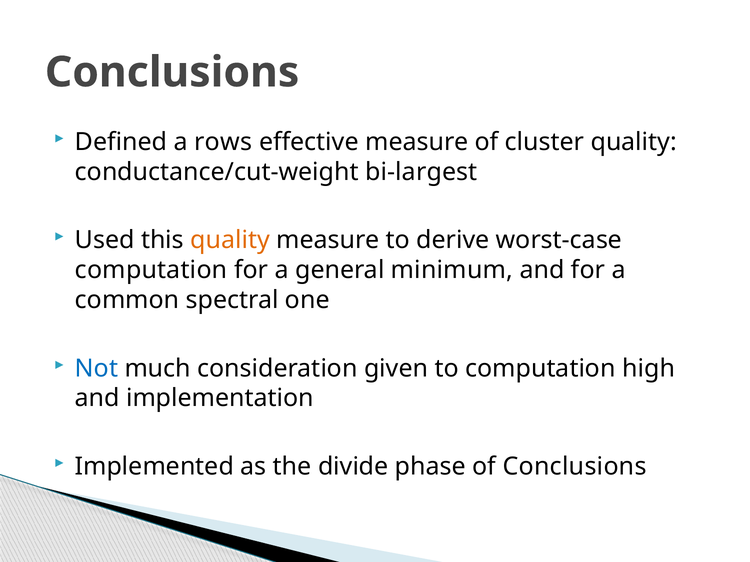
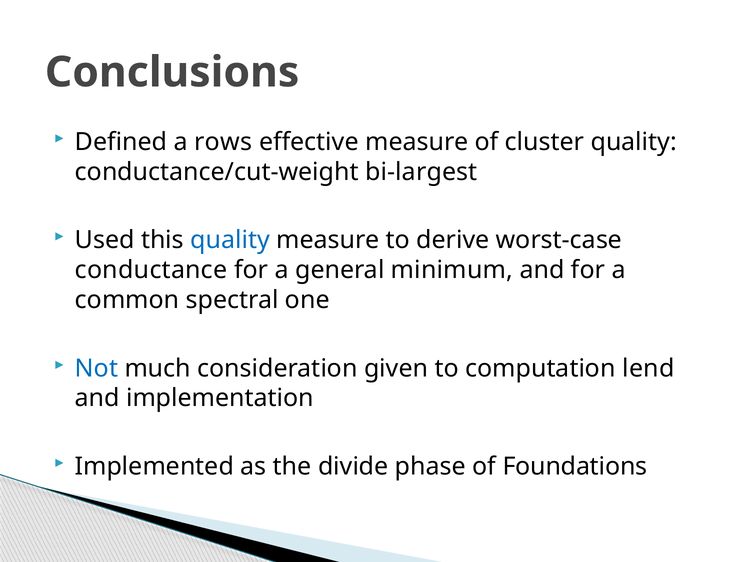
quality at (230, 240) colour: orange -> blue
computation at (151, 270): computation -> conductance
high: high -> lend
of Conclusions: Conclusions -> Foundations
